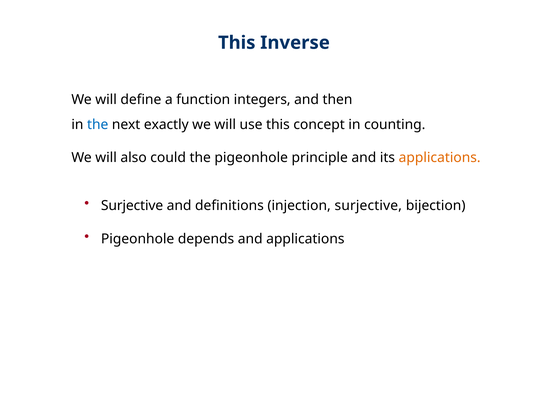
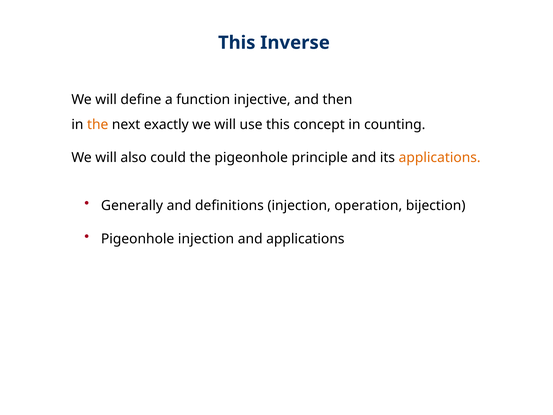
integers: integers -> injective
the at (98, 124) colour: blue -> orange
Surjective at (132, 206): Surjective -> Generally
injection surjective: surjective -> operation
Pigeonhole depends: depends -> injection
